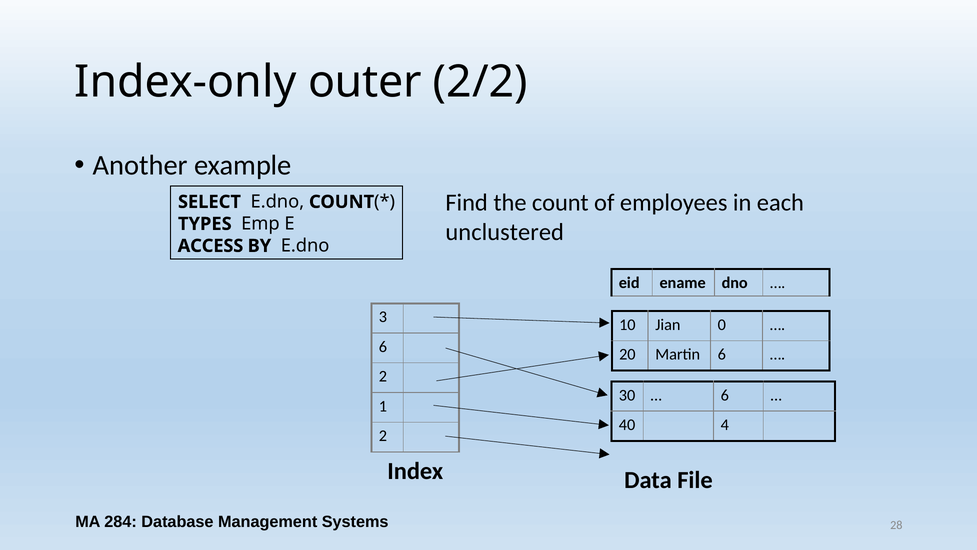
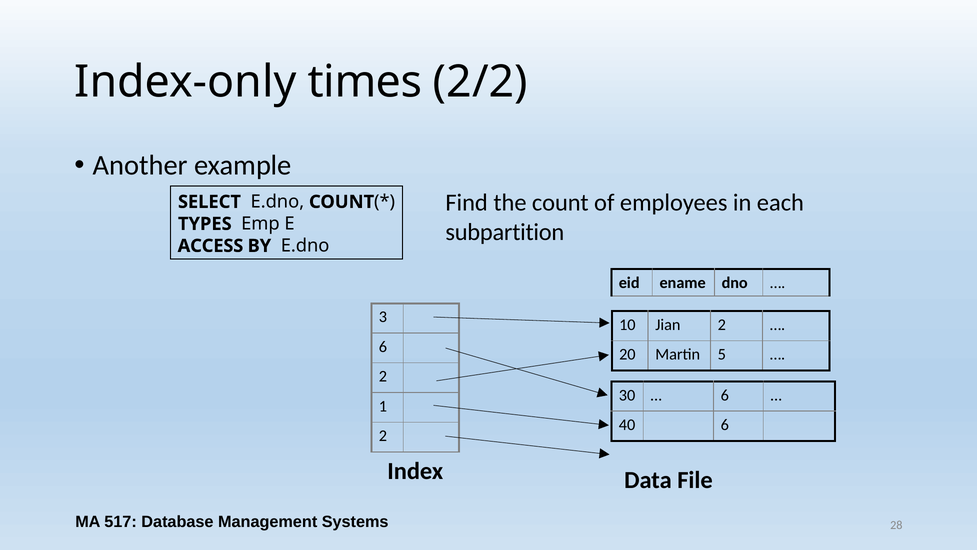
outer: outer -> times
unclustered: unclustered -> subpartition
Jian 0: 0 -> 2
Martin 6: 6 -> 5
40 4: 4 -> 6
284: 284 -> 517
